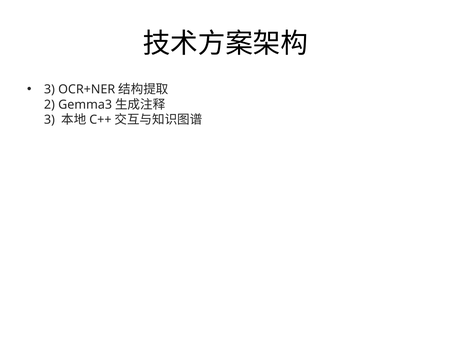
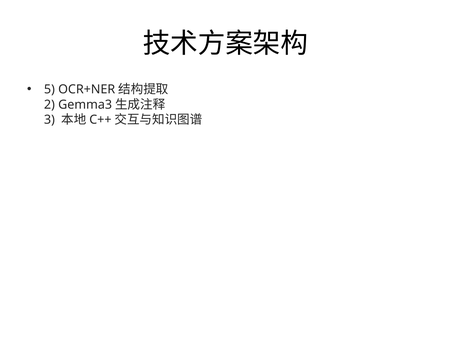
3 at (49, 90): 3 -> 5
